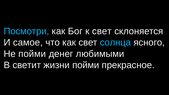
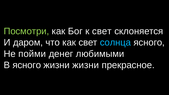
Посмотри colour: light blue -> light green
самое: самое -> даром
В светит: светит -> ясного
жизни пойми: пойми -> жизни
